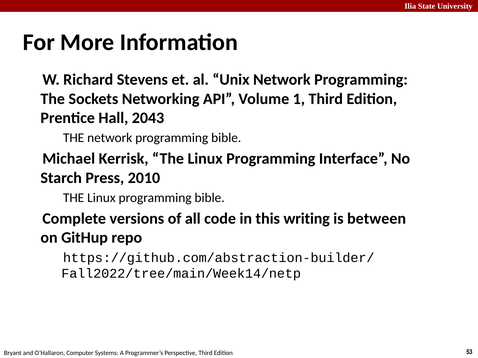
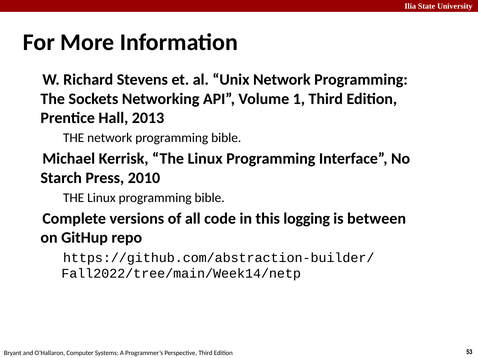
2043: 2043 -> 2013
writing: writing -> logging
